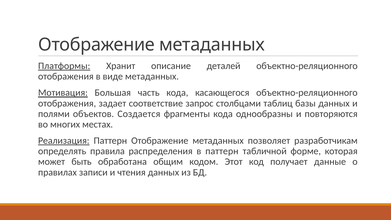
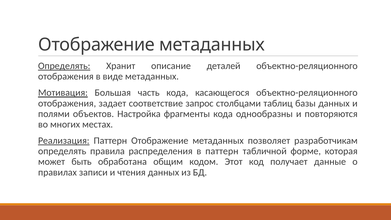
Платформы at (64, 66): Платформы -> Определять
Создается: Создается -> Настройка
